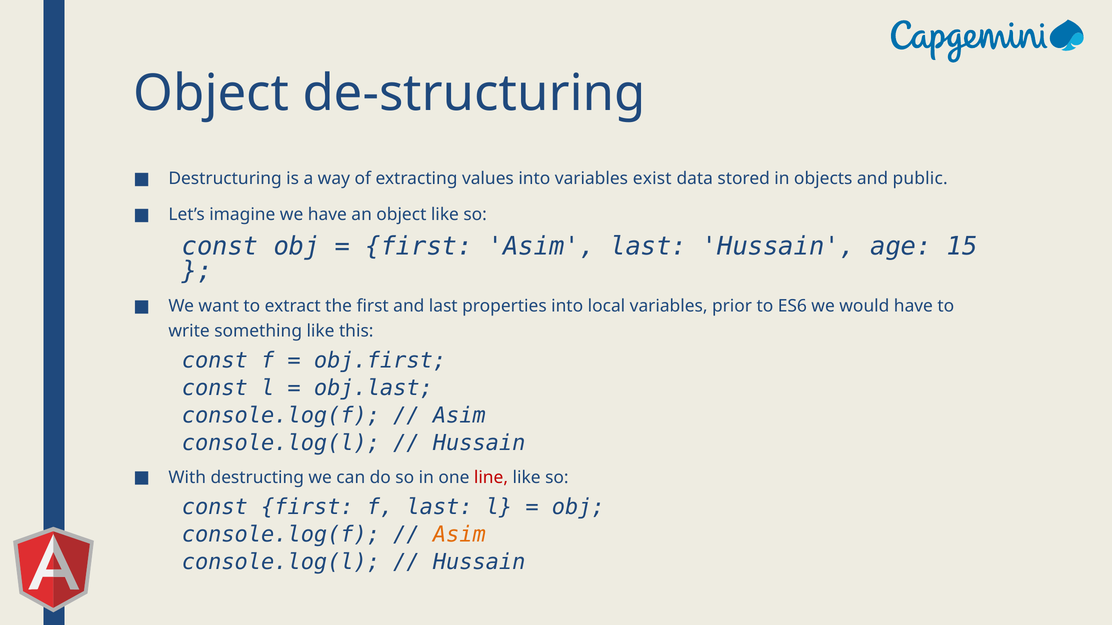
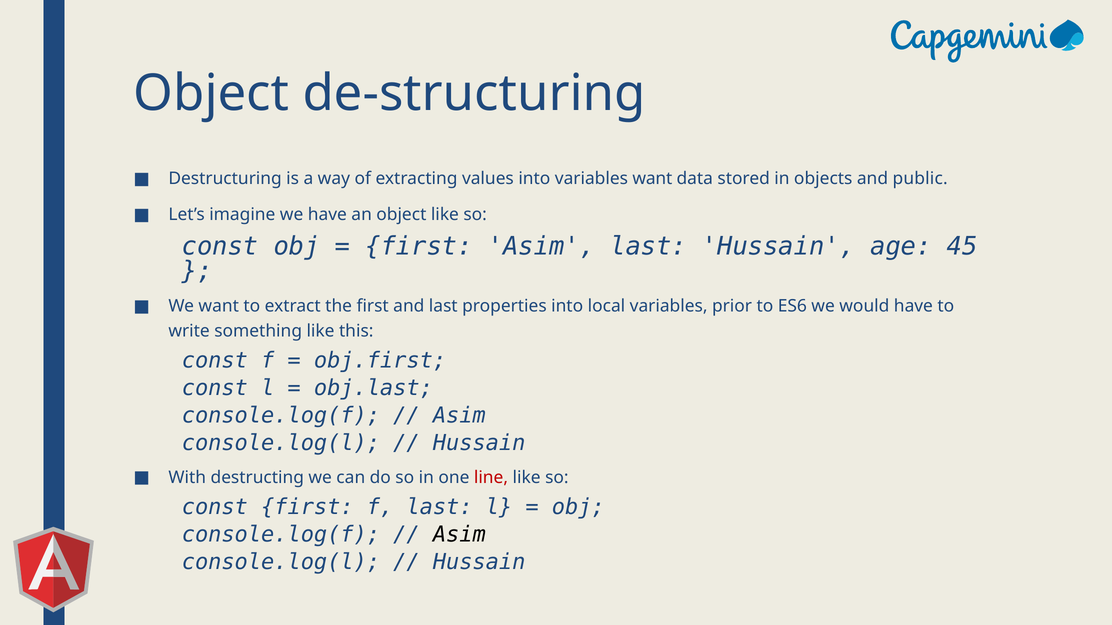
variables exist: exist -> want
15: 15 -> 45
Asim at (459, 535) colour: orange -> black
